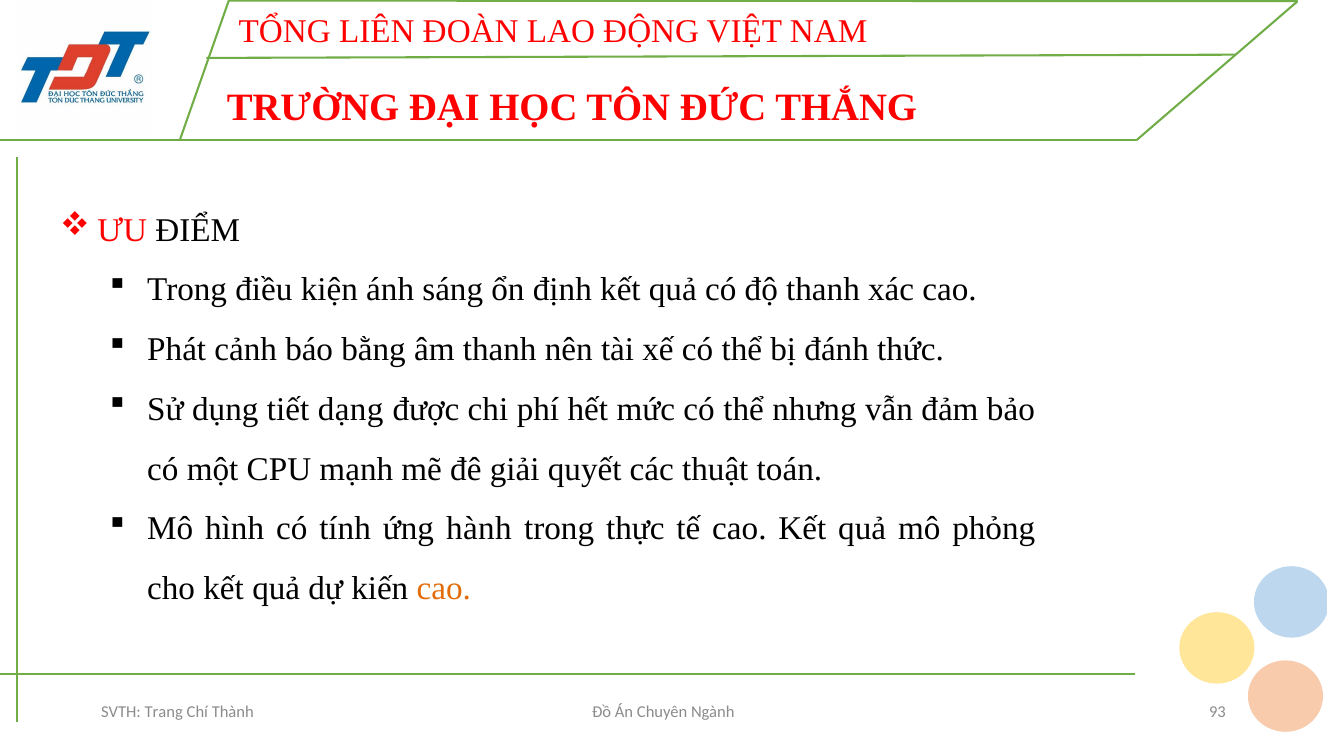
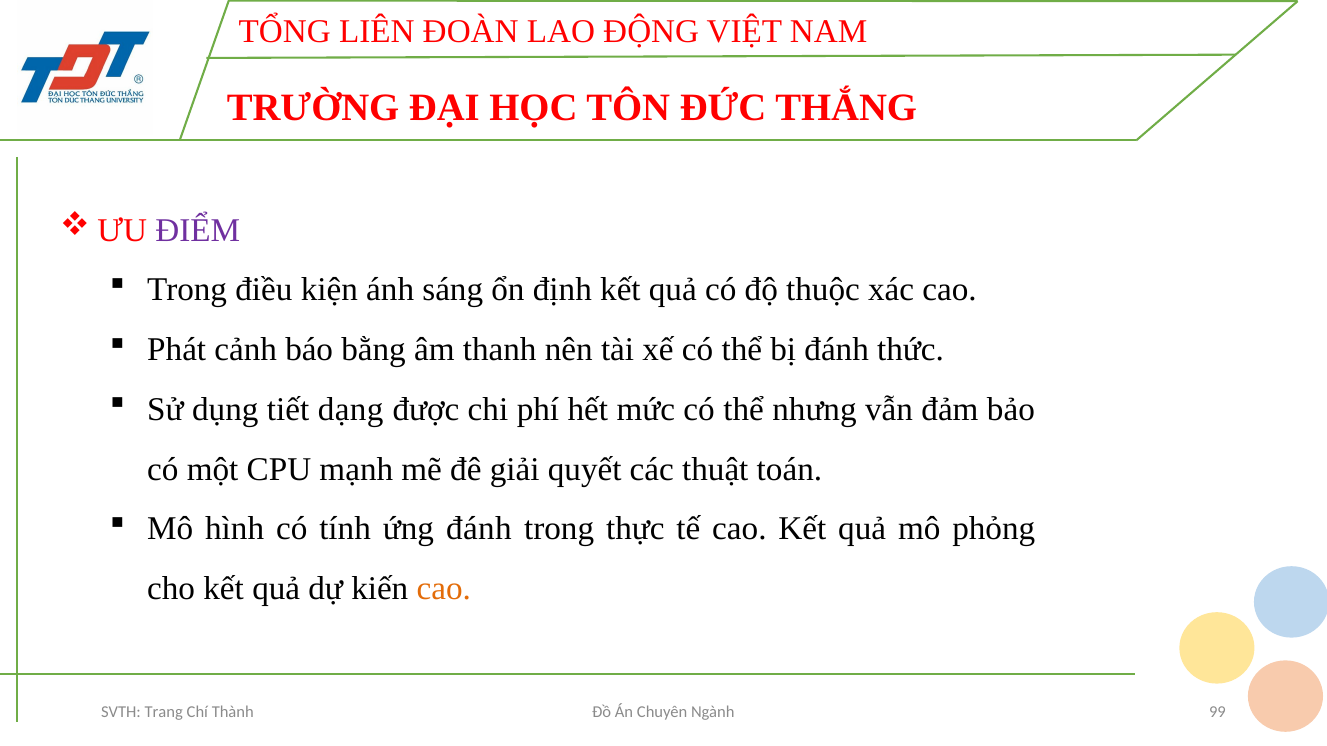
ĐIỂM colour: black -> purple
độ thanh: thanh -> thuộc
ứng hành: hành -> đánh
93: 93 -> 99
